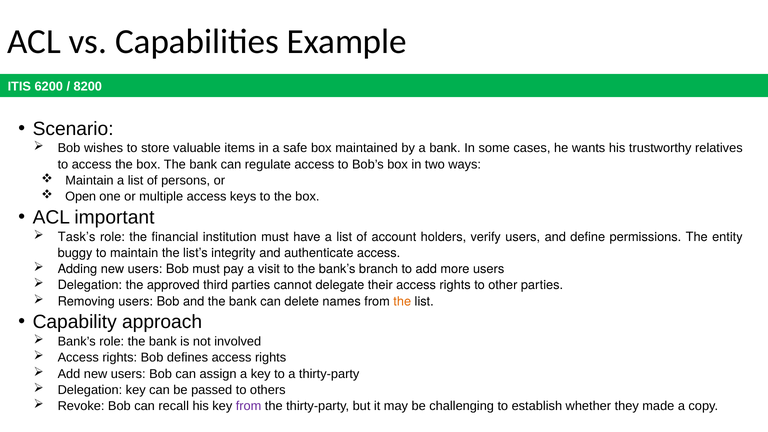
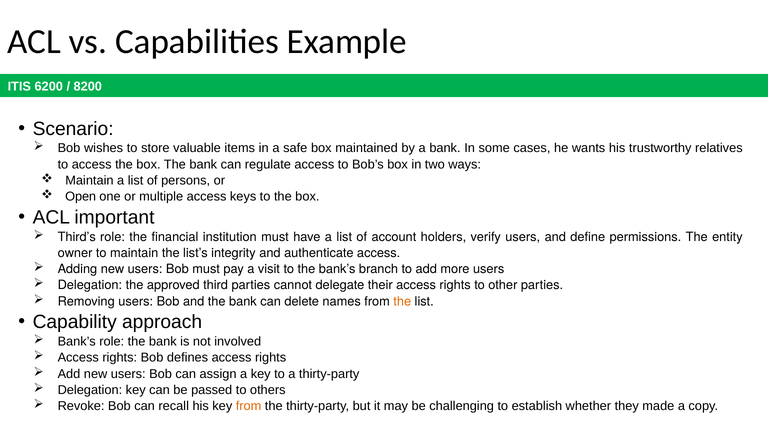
Task’s: Task’s -> Third’s
buggy: buggy -> owner
from at (249, 406) colour: purple -> orange
